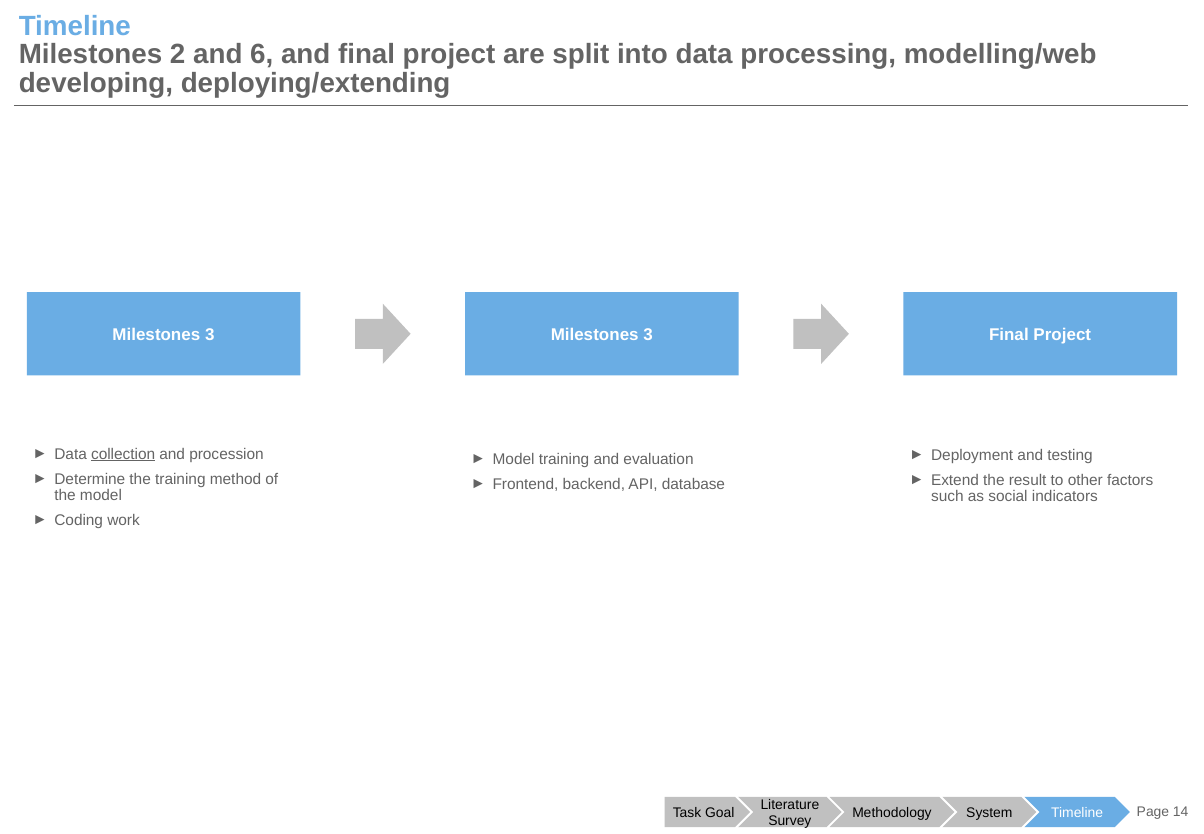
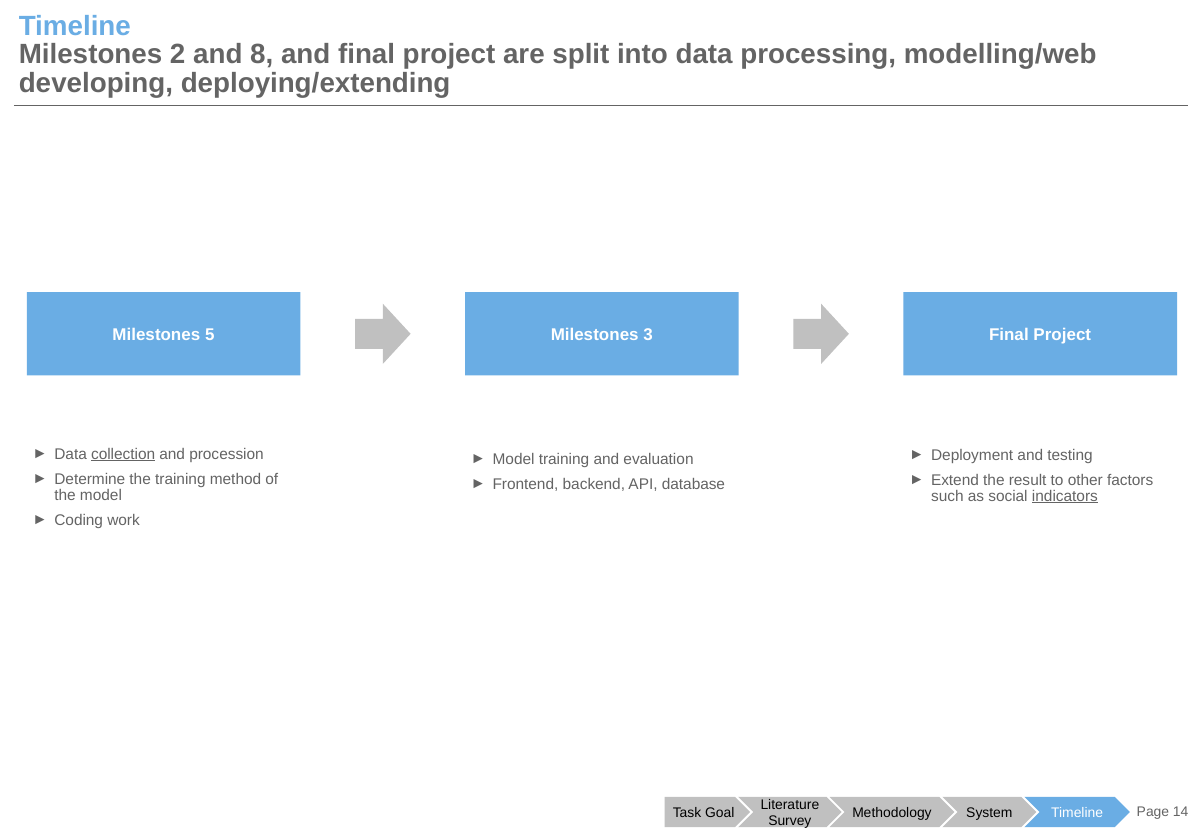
6: 6 -> 8
3 at (210, 335): 3 -> 5
indicators underline: none -> present
